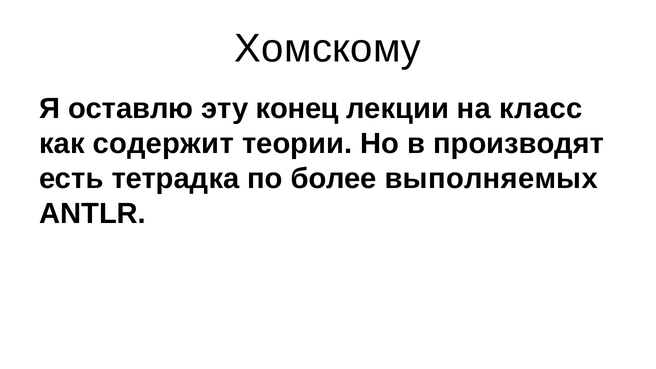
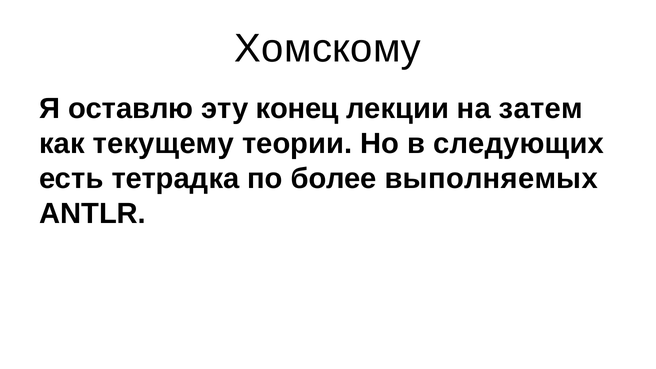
класс: класс -> затем
содержит: содержит -> текущему
производят: производят -> следующих
